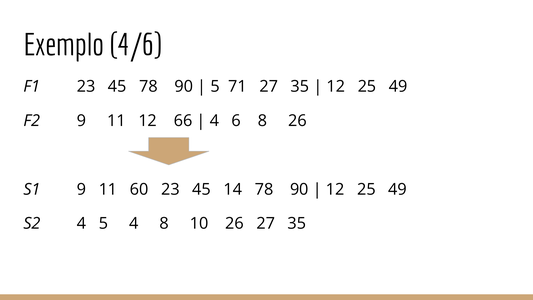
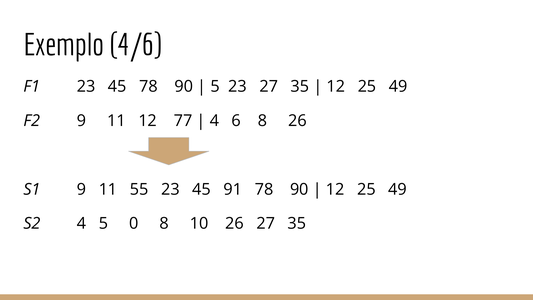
5 71: 71 -> 23
66: 66 -> 77
60: 60 -> 55
14: 14 -> 91
5 4: 4 -> 0
